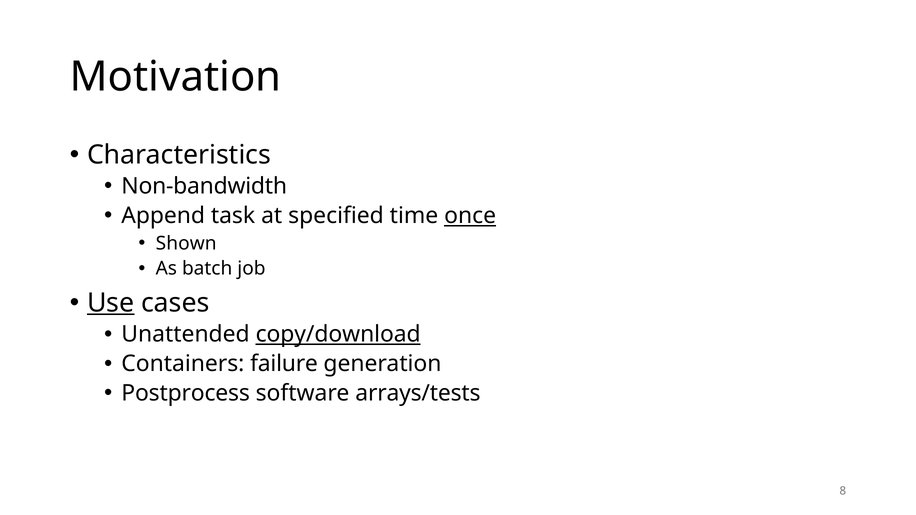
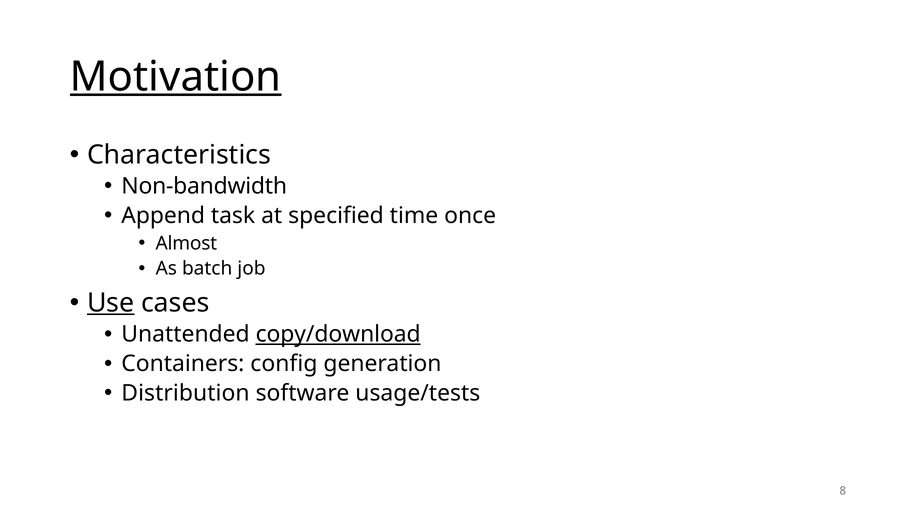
Motivation underline: none -> present
once underline: present -> none
Shown: Shown -> Almost
failure: failure -> config
Postprocess: Postprocess -> Distribution
arrays/tests: arrays/tests -> usage/tests
